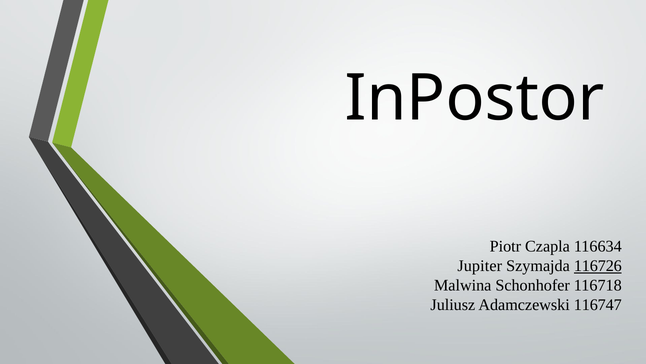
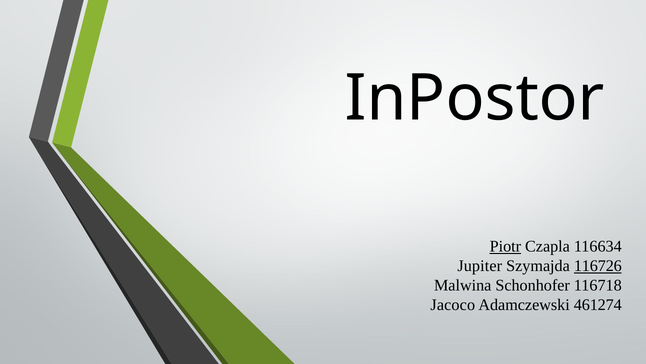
Piotr underline: none -> present
Juliusz: Juliusz -> Jacoco
116747: 116747 -> 461274
